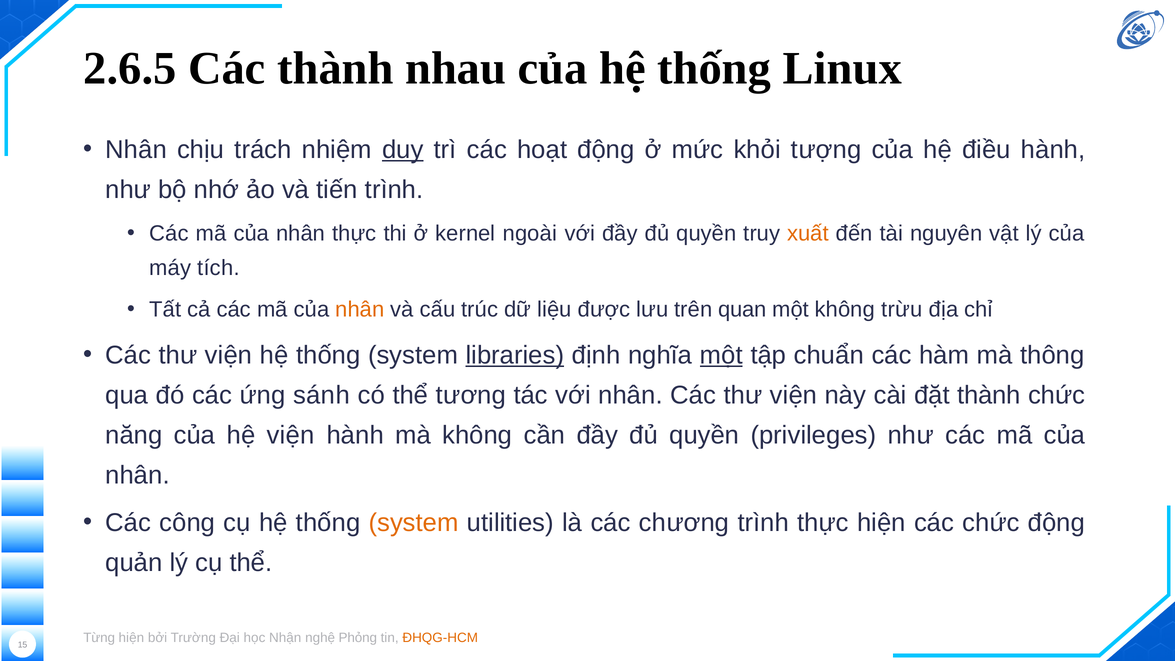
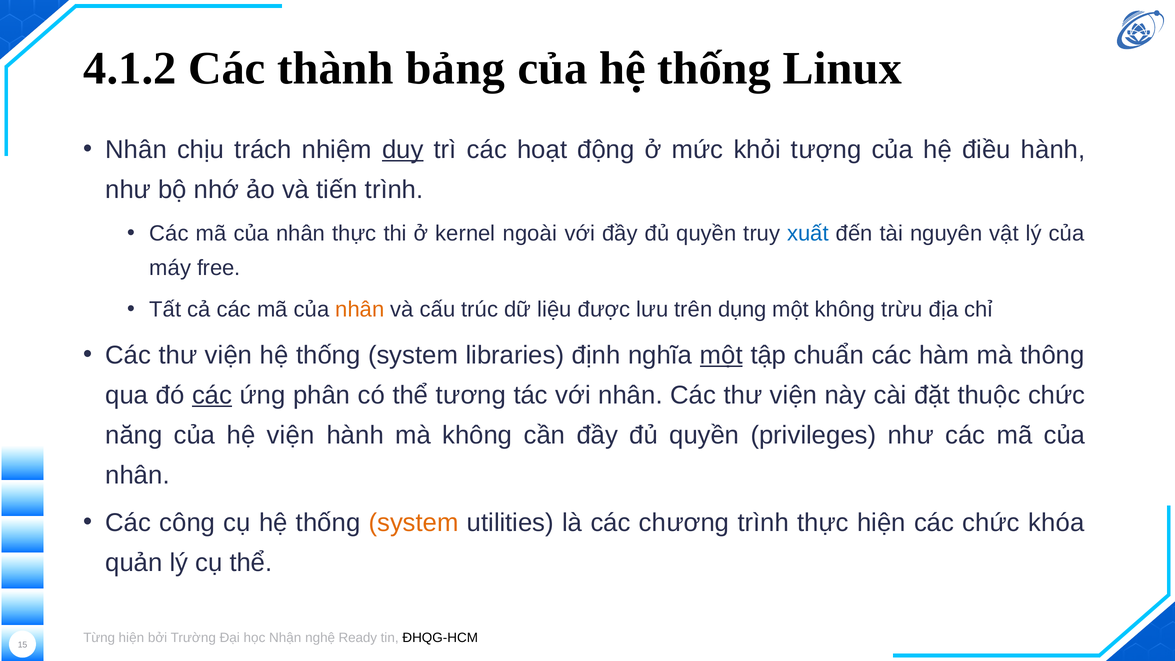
2.6.5: 2.6.5 -> 4.1.2
nhau: nhau -> bảng
xuất colour: orange -> blue
tích: tích -> free
quan: quan -> dụng
libraries underline: present -> none
các at (212, 395) underline: none -> present
sánh: sánh -> phân
đặt thành: thành -> thuộc
chức động: động -> khóa
Phỏng: Phỏng -> Ready
ĐHQG-HCM colour: orange -> black
